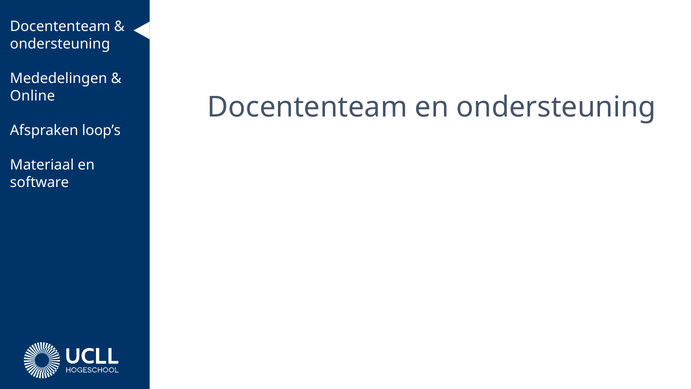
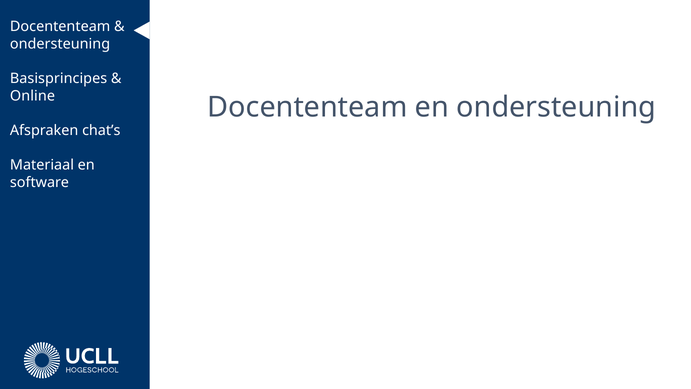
Mededelingen: Mededelingen -> Basisprincipes
loop’s: loop’s -> chat’s
